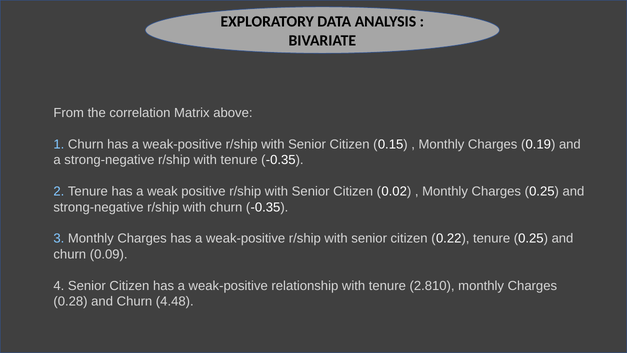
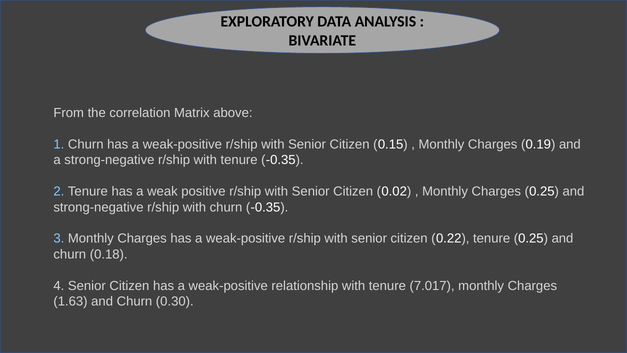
0.09: 0.09 -> 0.18
2.810: 2.810 -> 7.017
0.28: 0.28 -> 1.63
4.48: 4.48 -> 0.30
